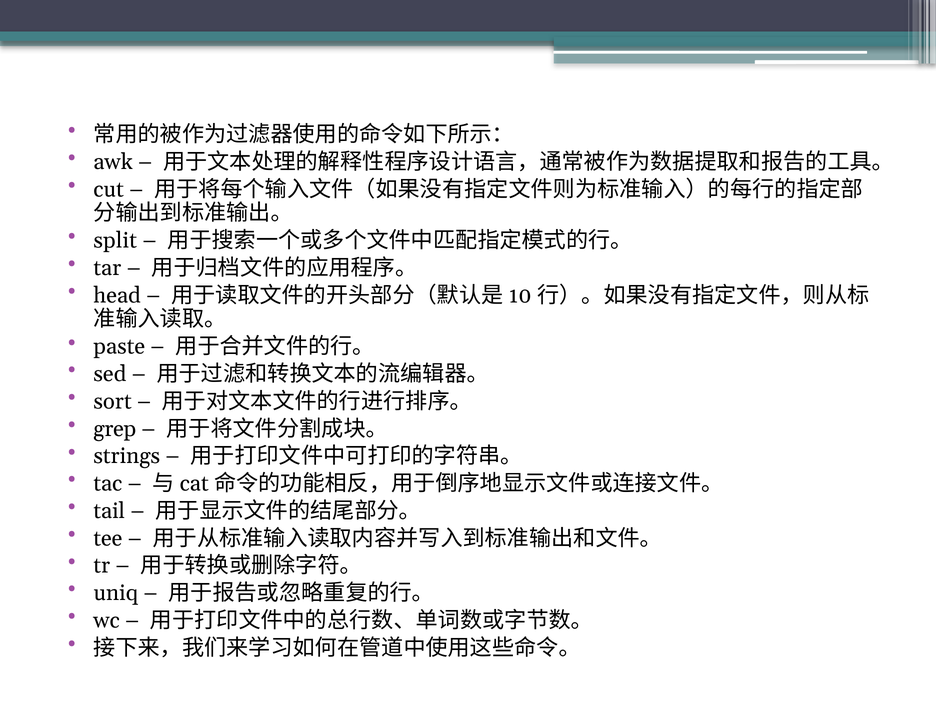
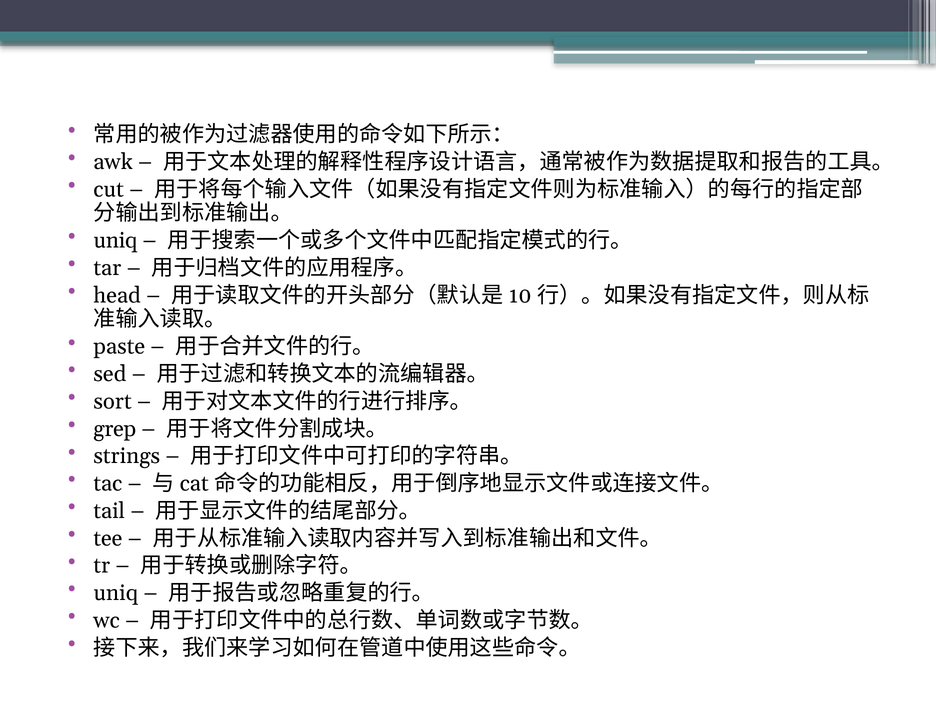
split at (115, 241): split -> uniq
